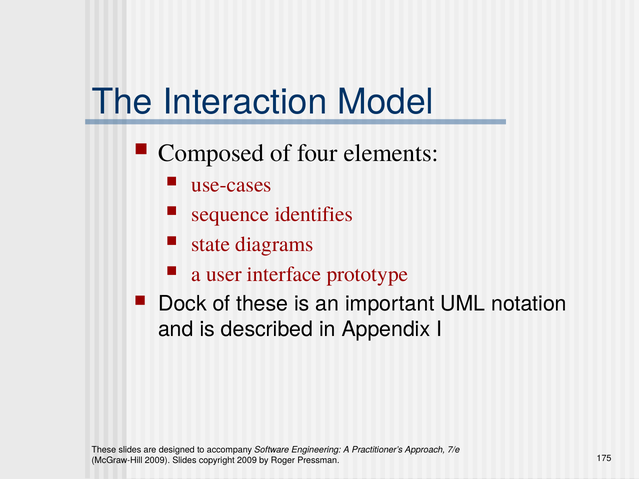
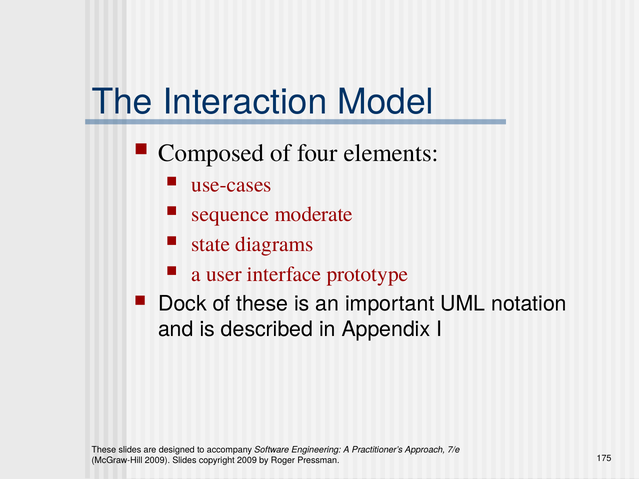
identifies: identifies -> moderate
